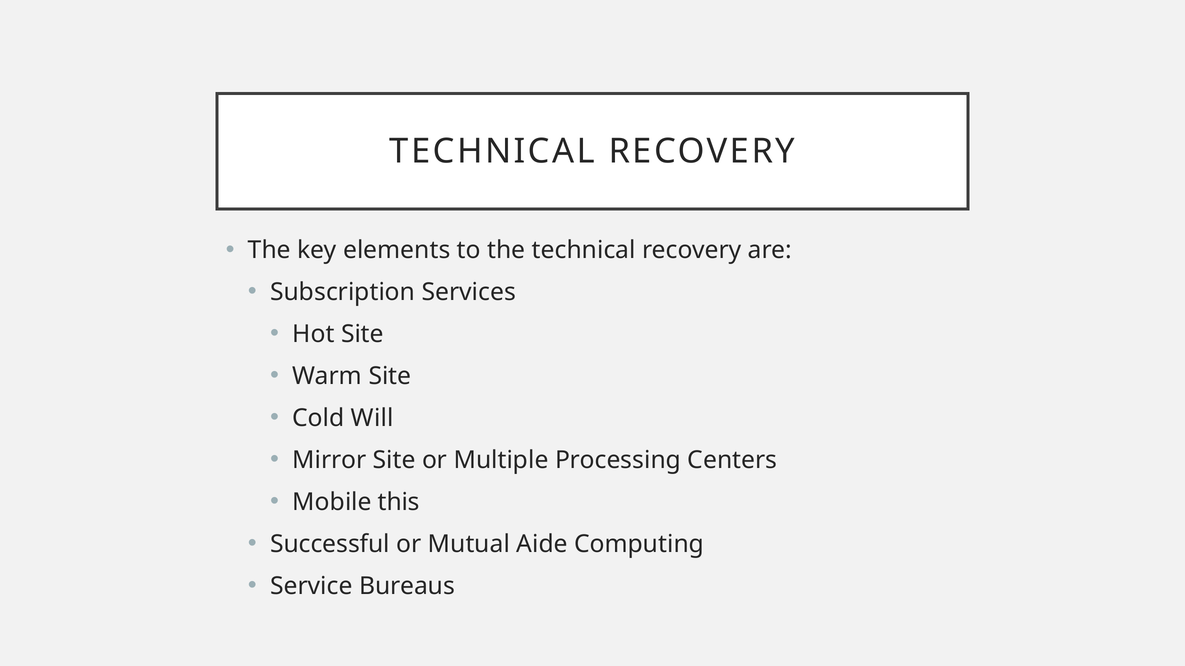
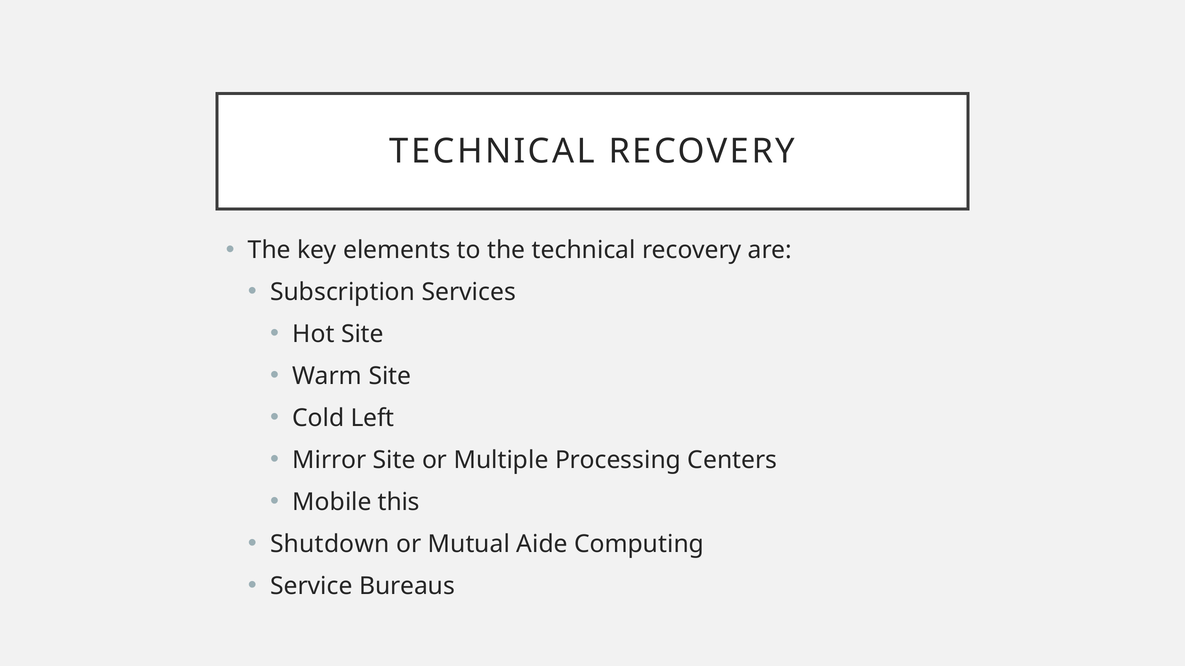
Will: Will -> Left
Successful: Successful -> Shutdown
